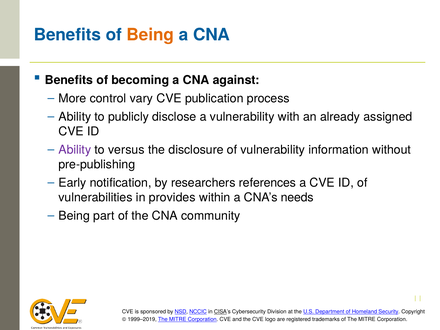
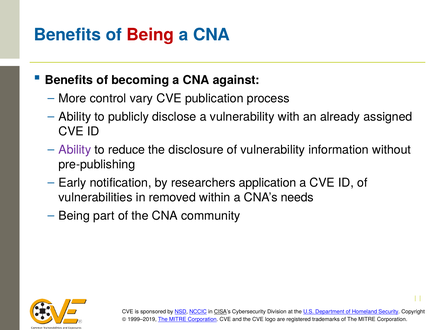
Being at (150, 35) colour: orange -> red
versus: versus -> reduce
references: references -> application
provides: provides -> removed
